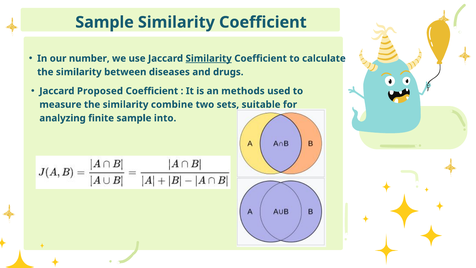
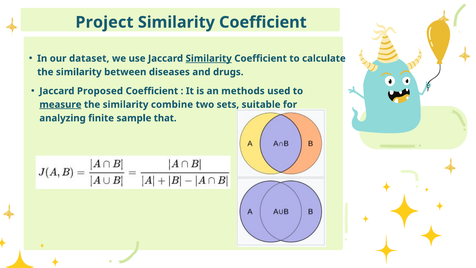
Sample at (105, 22): Sample -> Project
number: number -> dataset
measure underline: none -> present
into: into -> that
